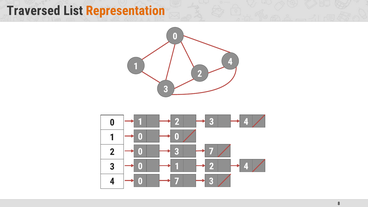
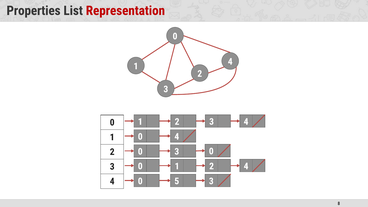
Traversed: Traversed -> Properties
Representation colour: orange -> red
0 at (177, 137): 0 -> 4
3 7: 7 -> 0
0 7: 7 -> 5
